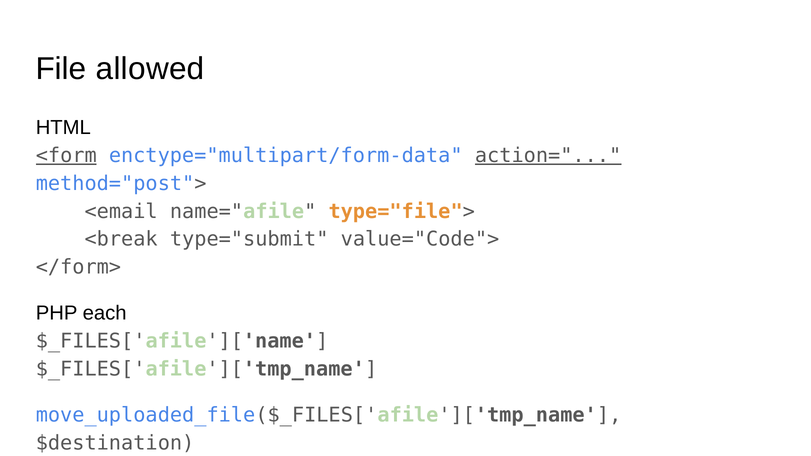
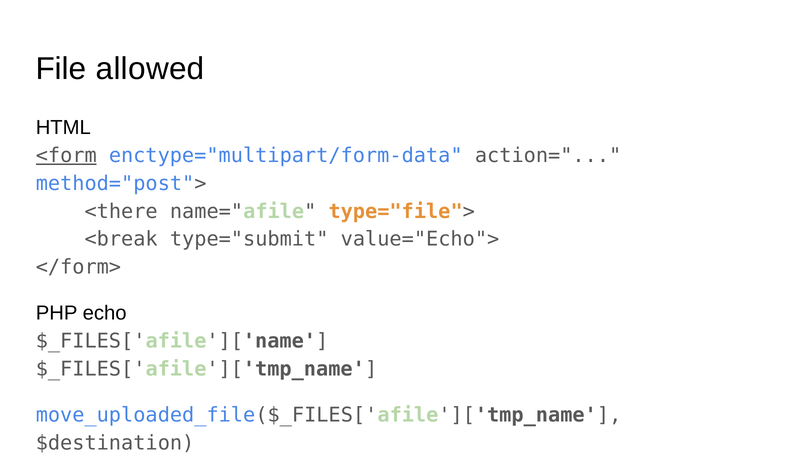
action= underline: present -> none
<email: <email -> <there
value="Code">: value="Code"> -> value="Echo">
each: each -> echo
